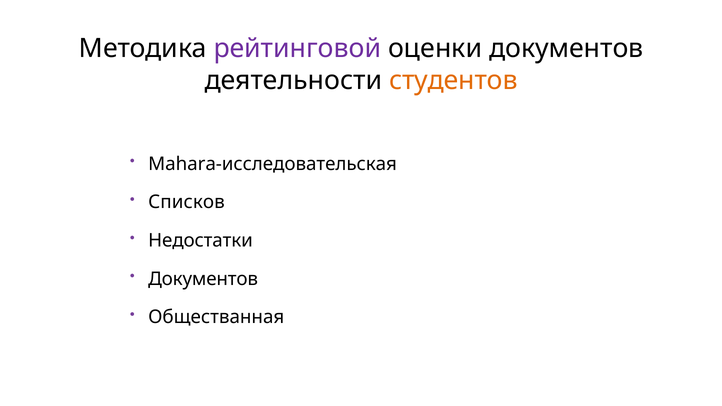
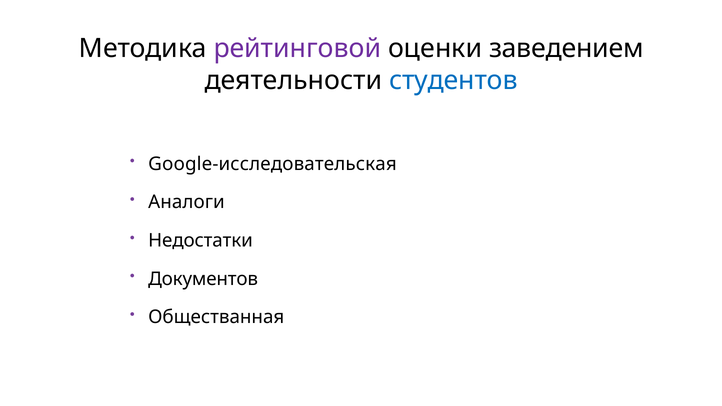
оценки документов: документов -> заведением
студентов colour: orange -> blue
Mahara-исследовательская: Mahara-исследовательская -> Google-исследовательская
Списков: Списков -> Аналоги
